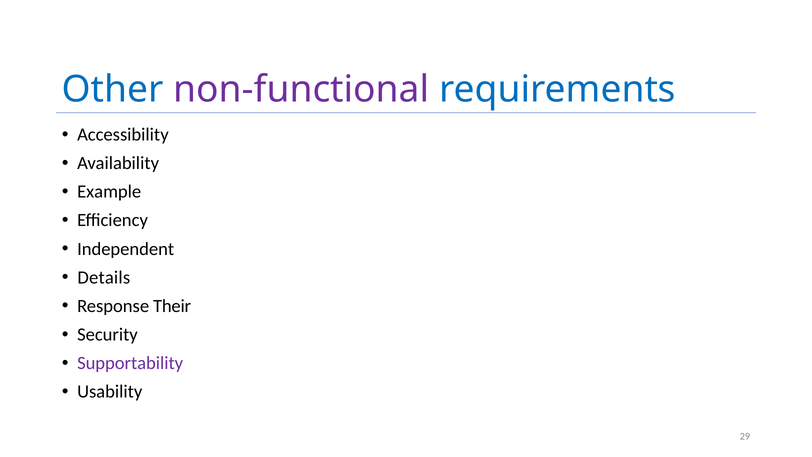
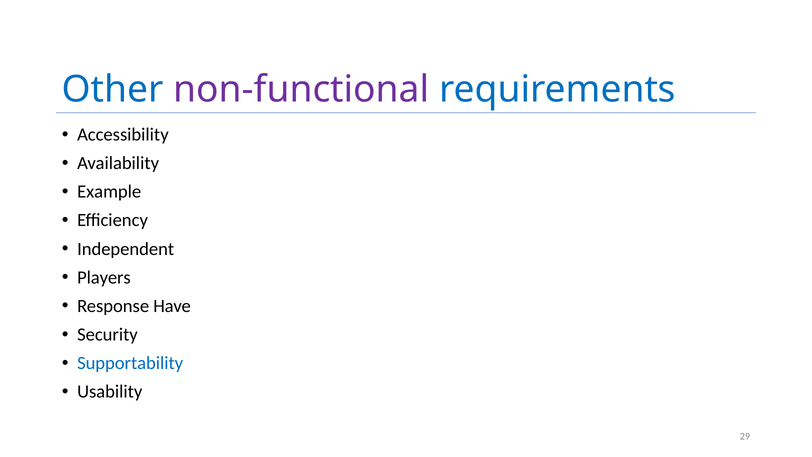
Details: Details -> Players
Their: Their -> Have
Supportability colour: purple -> blue
